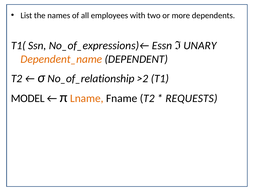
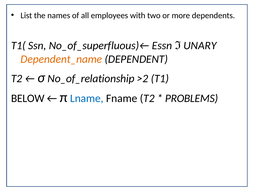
No_of_expressions)←: No_of_expressions)← -> No_of_superfluous)←
MODEL: MODEL -> BELOW
Lname colour: orange -> blue
REQUESTS: REQUESTS -> PROBLEMS
